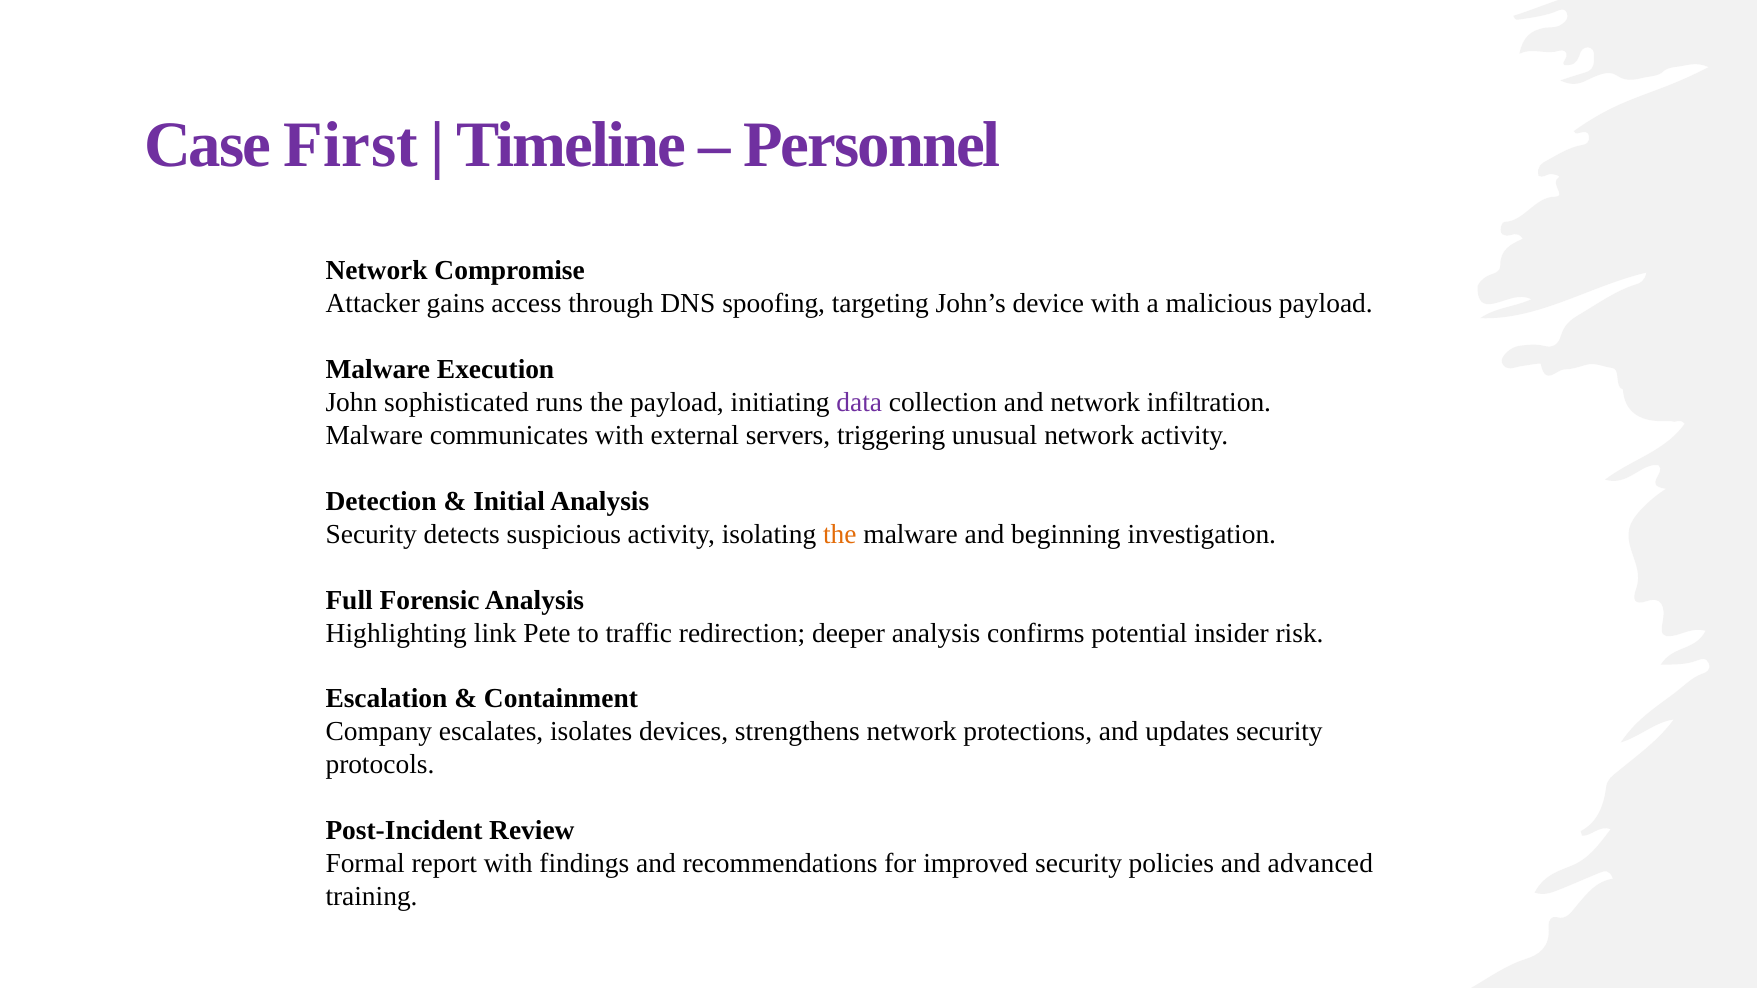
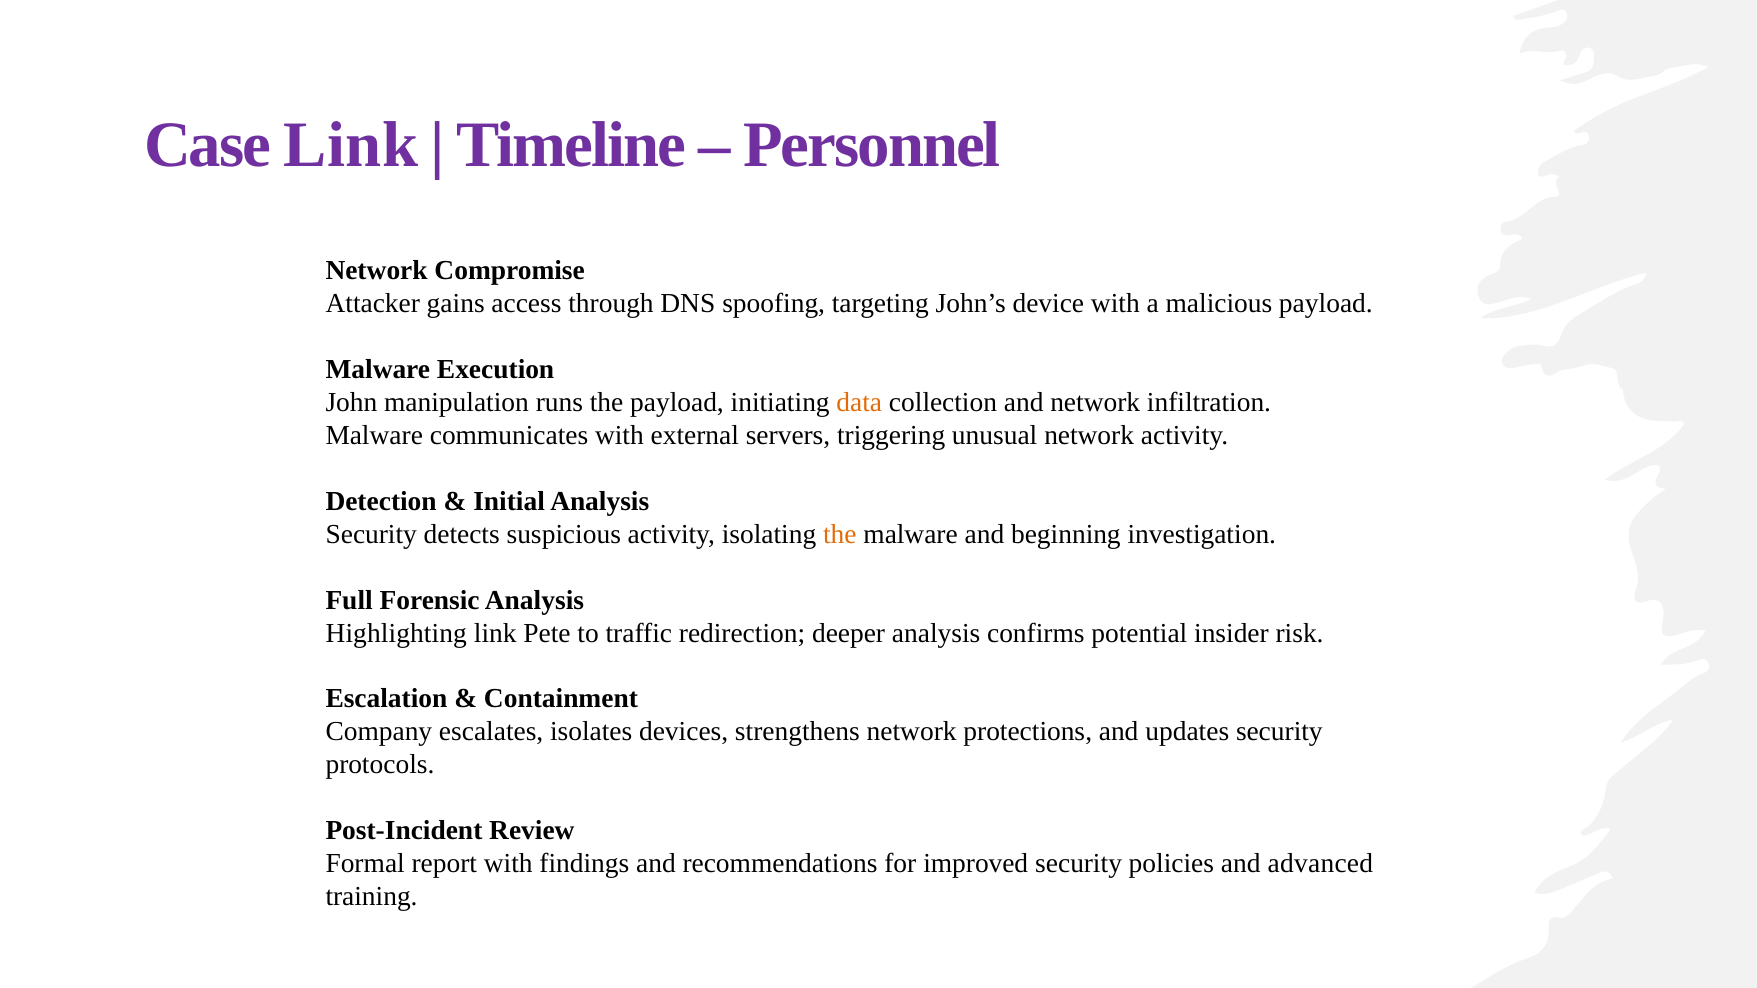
Case First: First -> Link
sophisticated: sophisticated -> manipulation
data colour: purple -> orange
